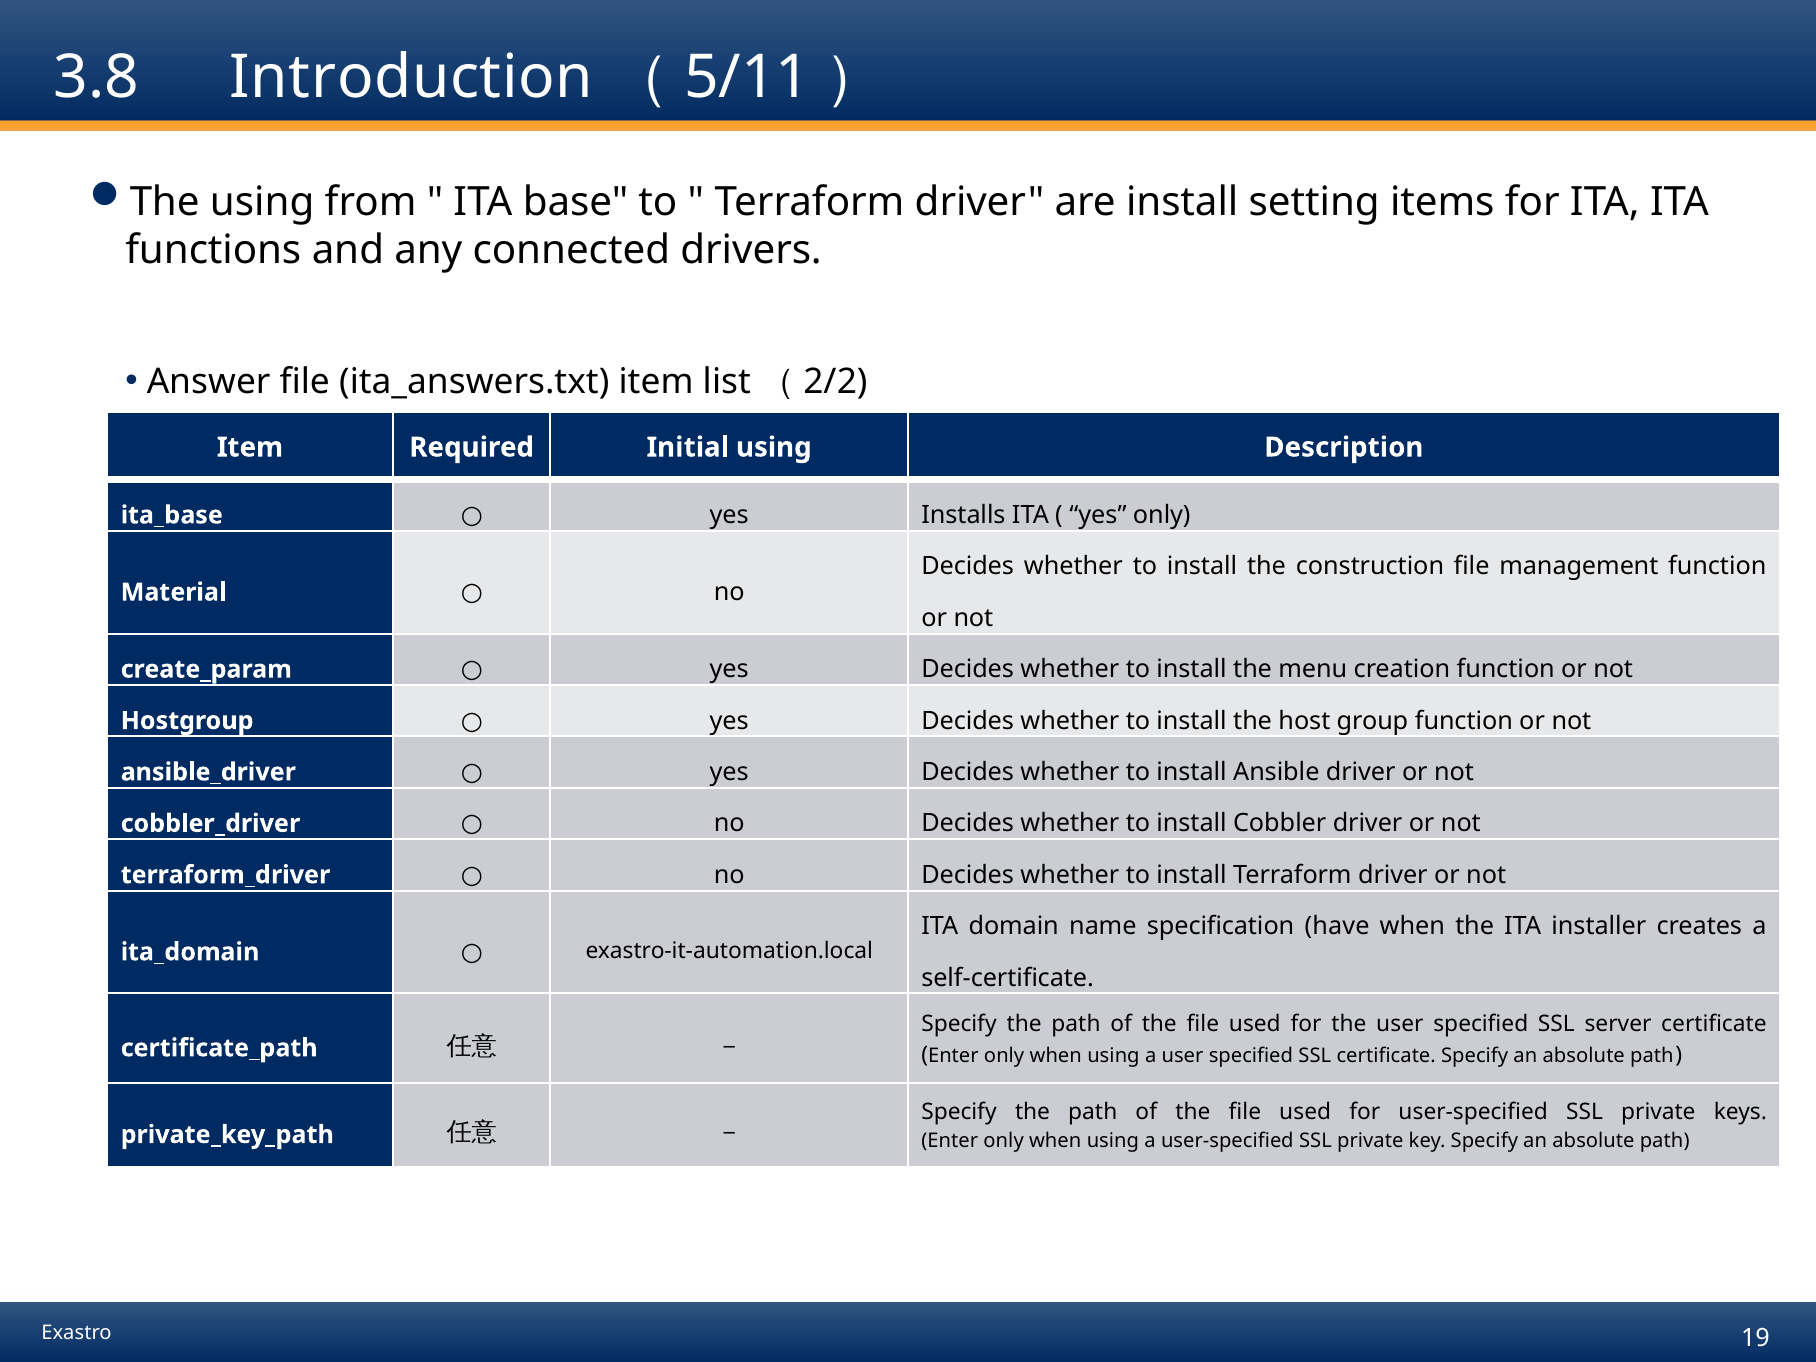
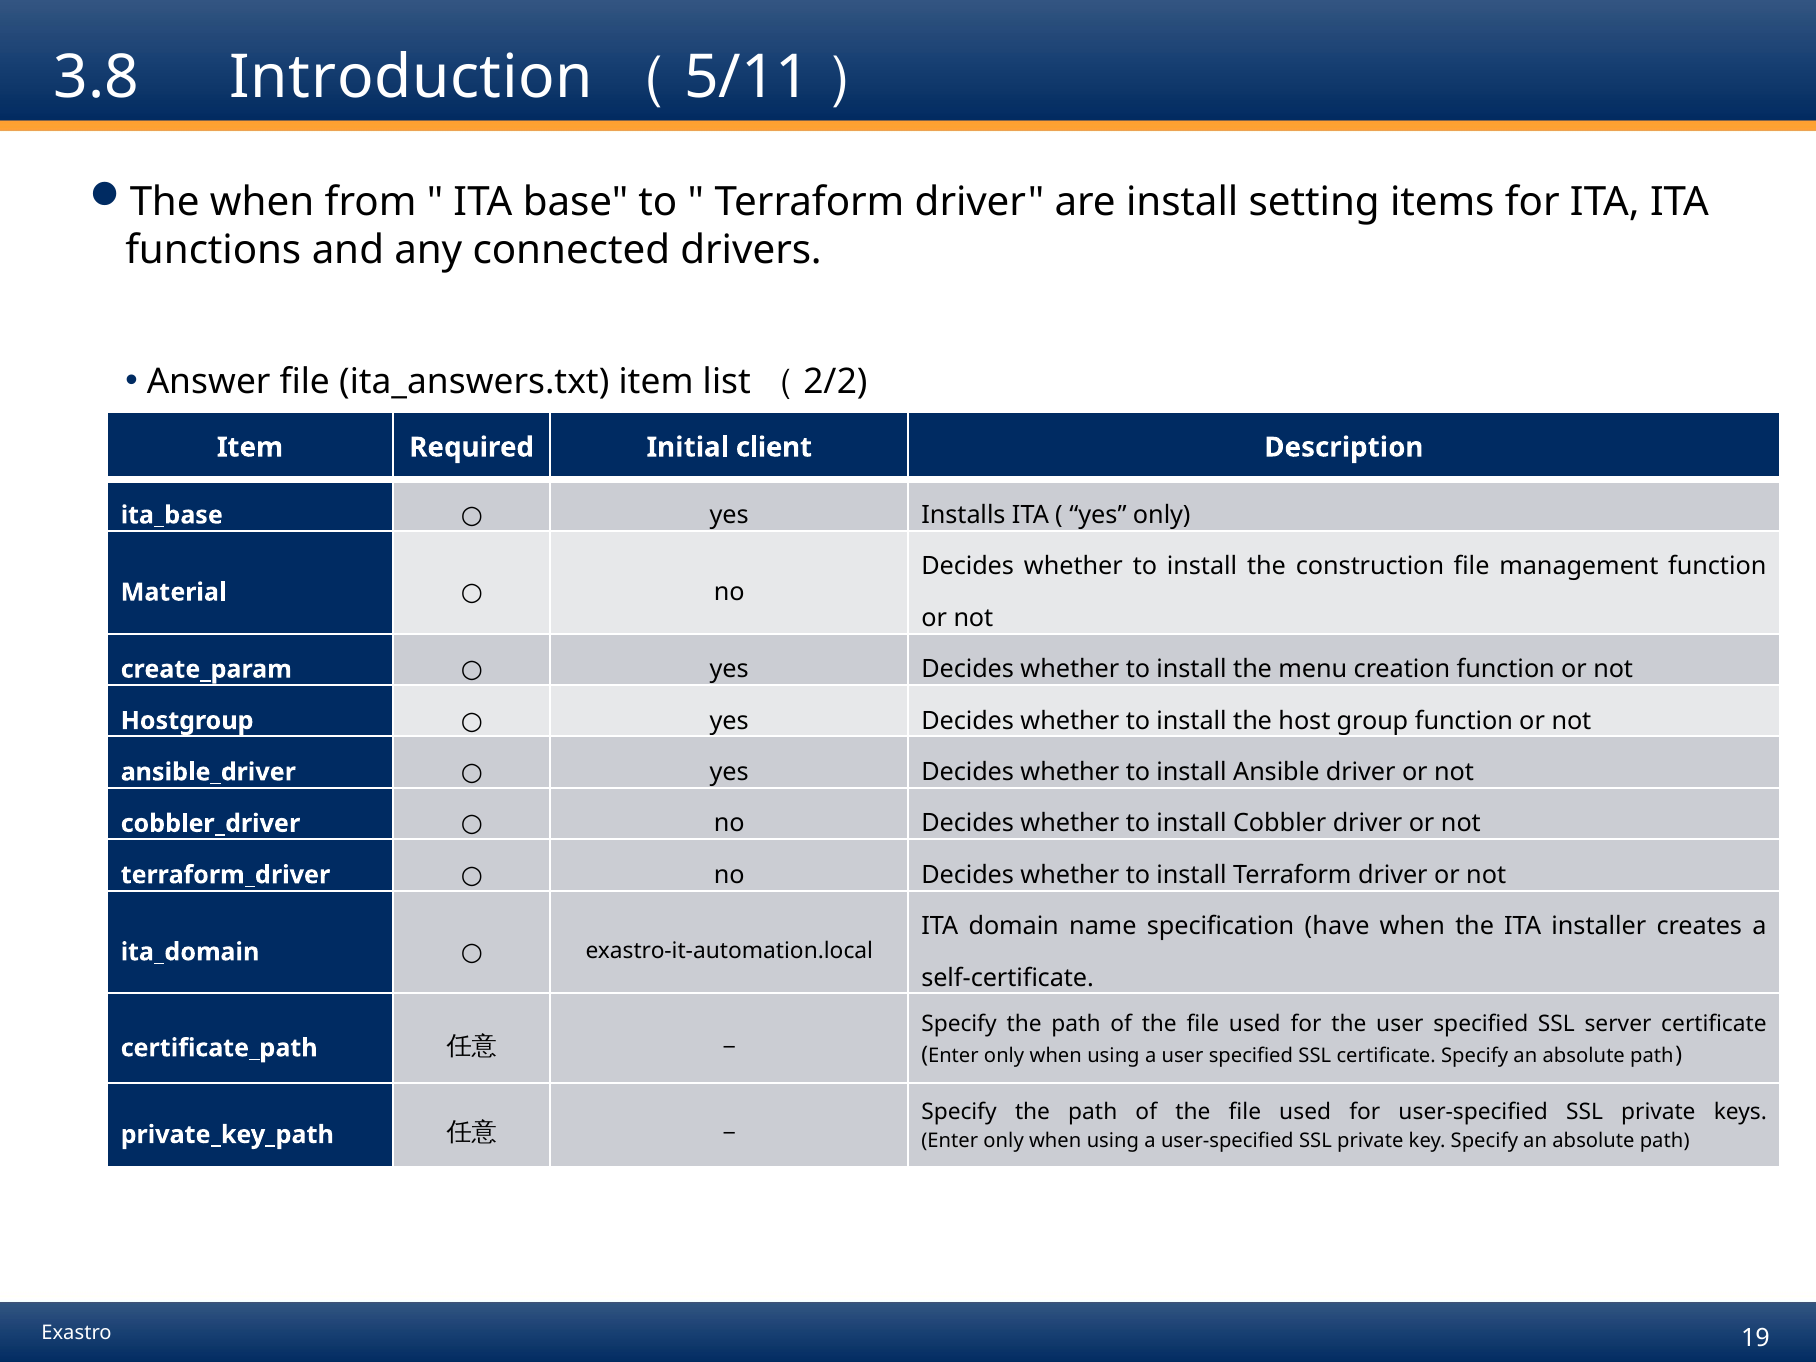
The using: using -> when
Initial using: using -> client
